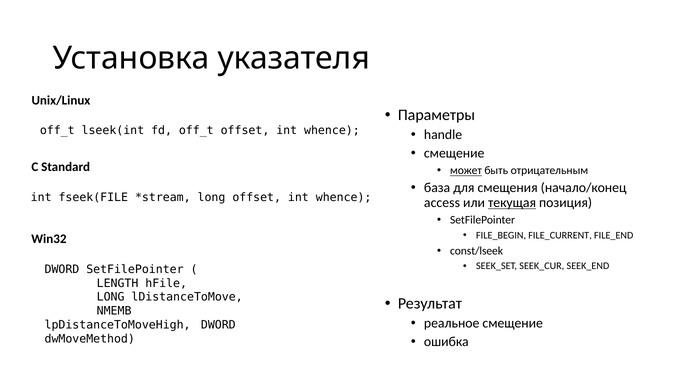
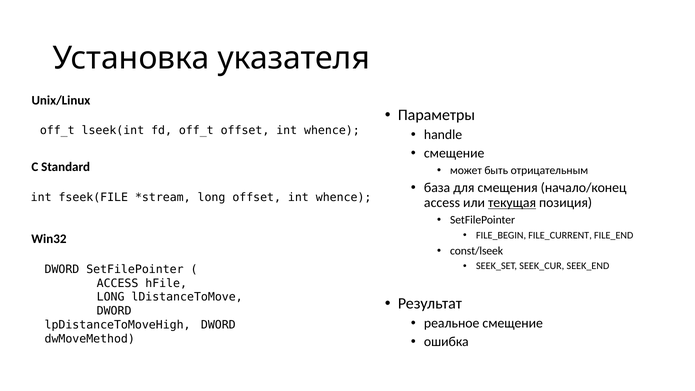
может underline: present -> none
LENGTH at (118, 283): LENGTH -> ACCESS
NMEMB at (114, 311): NMEMB -> DWORD
